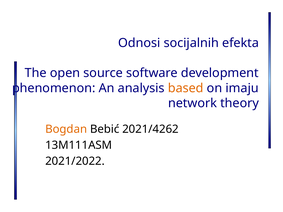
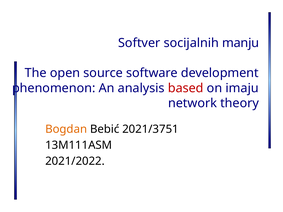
Odnosi: Odnosi -> Softver
efekta: efekta -> manju
based colour: orange -> red
2021/4262: 2021/4262 -> 2021/3751
